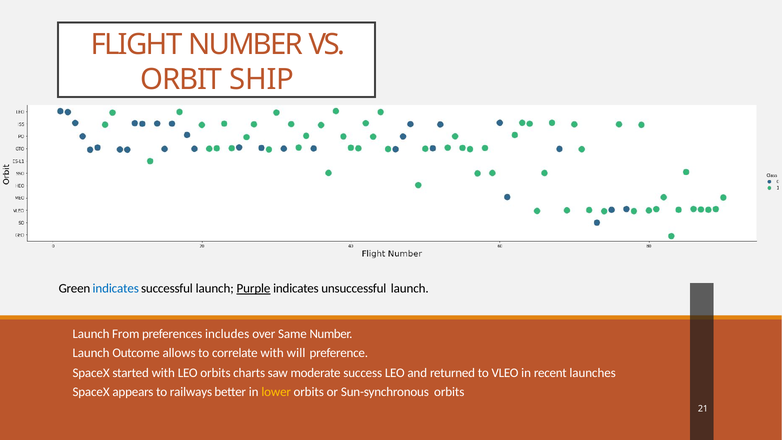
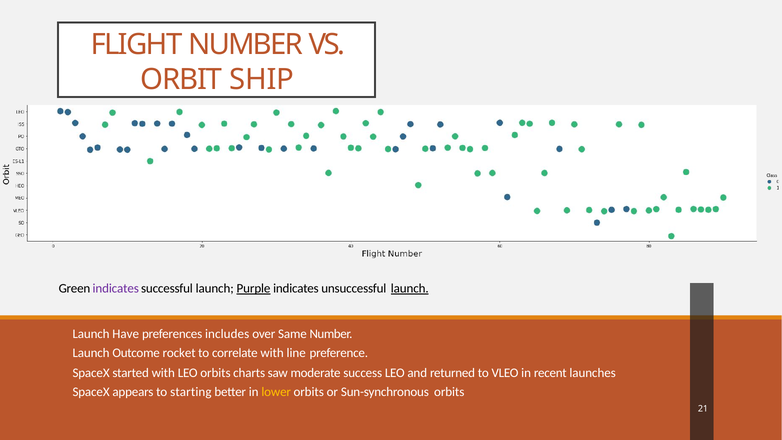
indicates at (116, 288) colour: blue -> purple
launch at (410, 288) underline: none -> present
From: From -> Have
allows: allows -> rocket
will: will -> line
railways: railways -> starting
